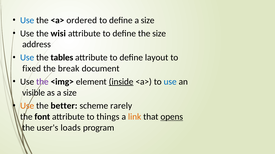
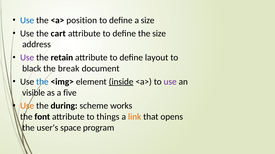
ordered: ordered -> position
wisi: wisi -> cart
Use at (27, 58) colour: blue -> purple
tables: tables -> retain
fixed: fixed -> black
the at (42, 82) colour: purple -> blue
use at (170, 82) colour: blue -> purple
as a size: size -> five
better: better -> during
rarely: rarely -> works
opens underline: present -> none
loads: loads -> space
